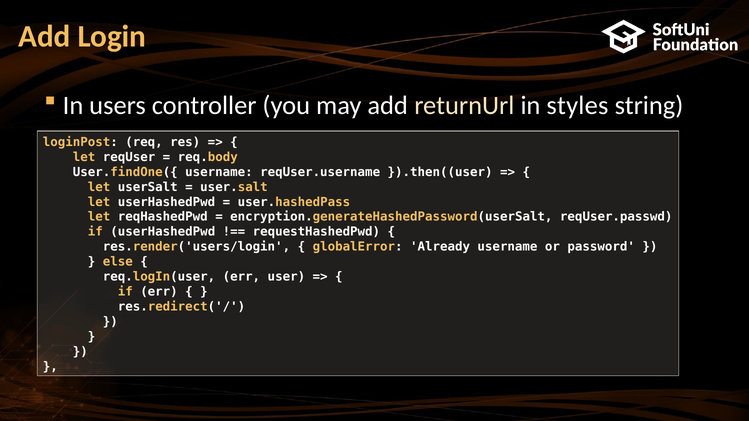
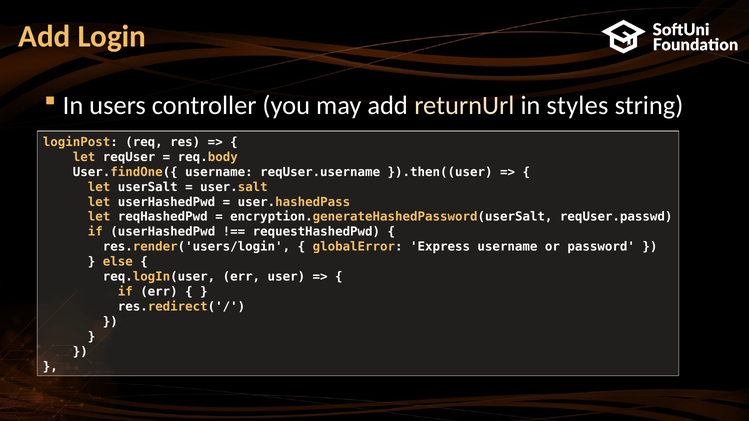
Already: Already -> Express
